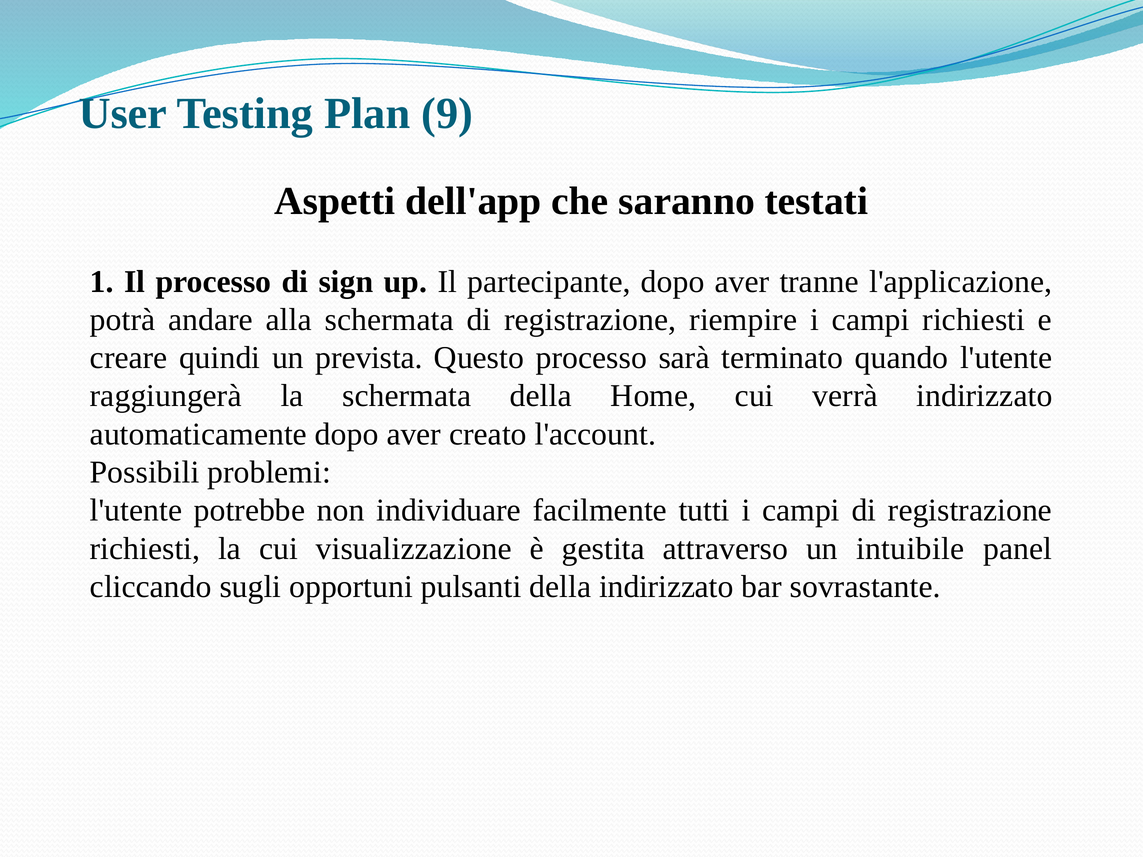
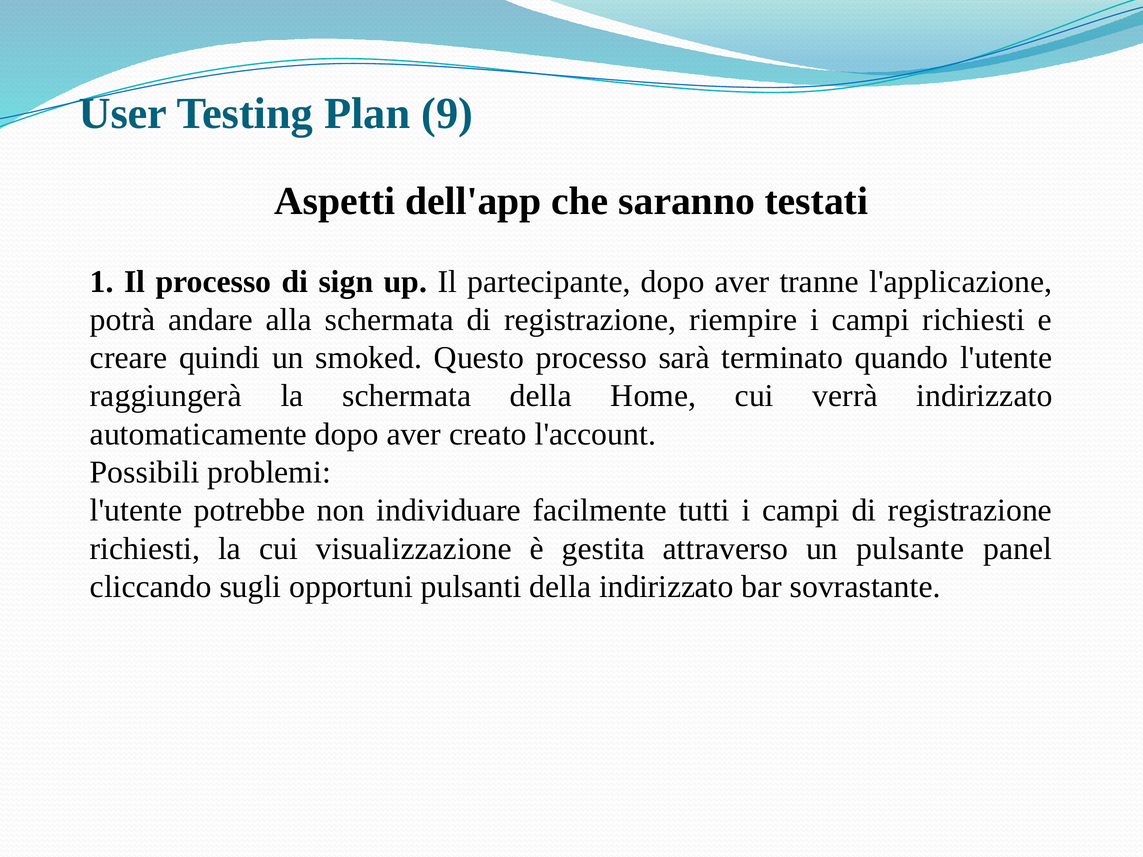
prevista: prevista -> smoked
intuibile: intuibile -> pulsante
